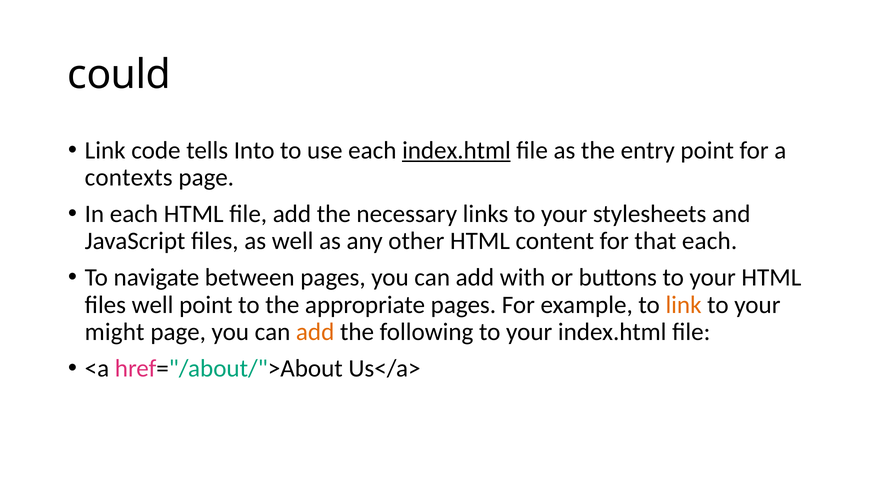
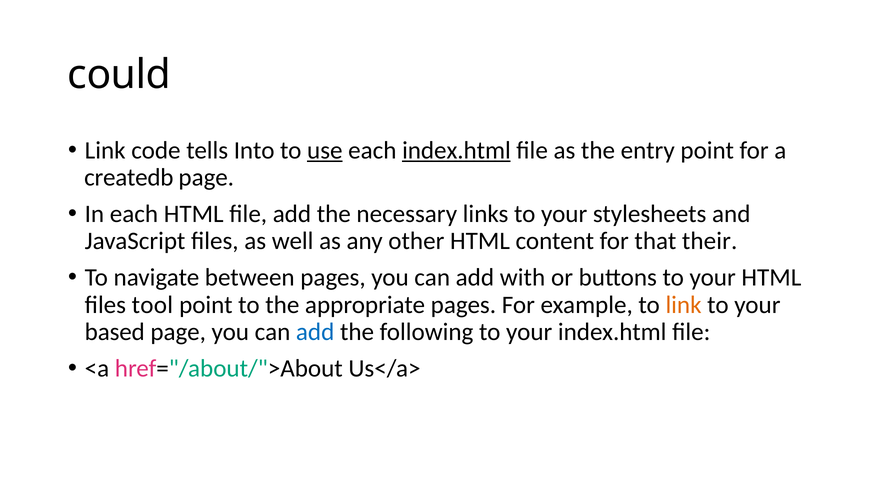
use underline: none -> present
contexts: contexts -> createdb
that each: each -> their
files well: well -> tool
might: might -> based
add at (315, 332) colour: orange -> blue
